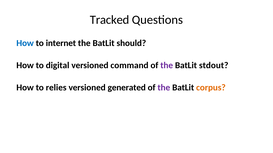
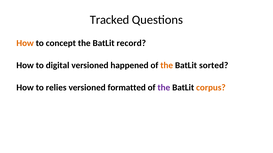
How at (25, 43) colour: blue -> orange
internet: internet -> concept
should: should -> record
command: command -> happened
the at (167, 66) colour: purple -> orange
stdout: stdout -> sorted
generated: generated -> formatted
